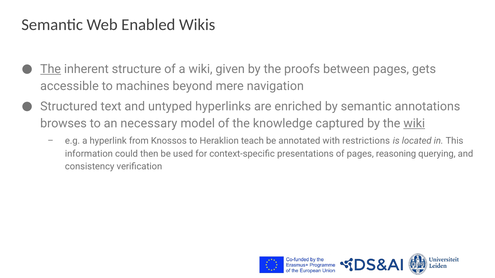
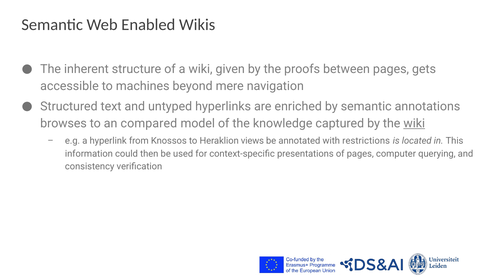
The at (51, 69) underline: present -> none
necessary: necessary -> compared
teach: teach -> views
reasoning: reasoning -> computer
